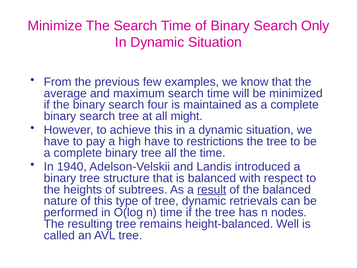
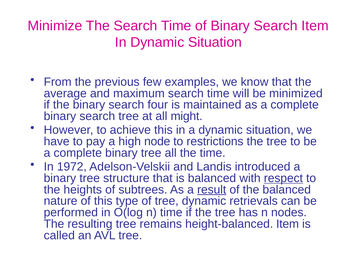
Search Only: Only -> Item
high have: have -> node
1940: 1940 -> 1972
respect underline: none -> present
height-balanced Well: Well -> Item
